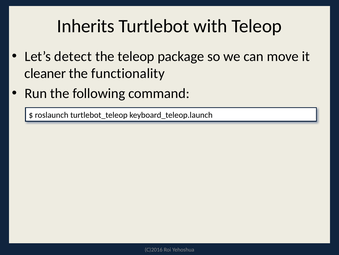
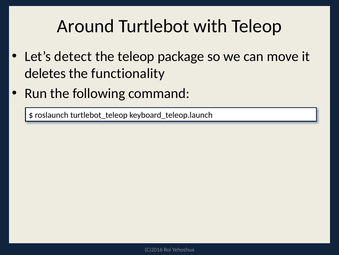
Inherits: Inherits -> Around
cleaner: cleaner -> deletes
